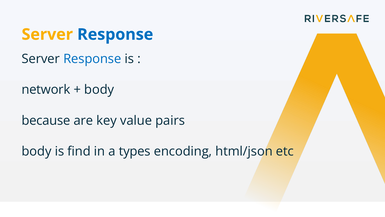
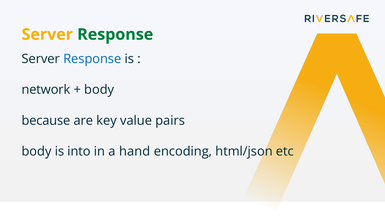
Response at (115, 34) colour: blue -> green
find: find -> into
types: types -> hand
